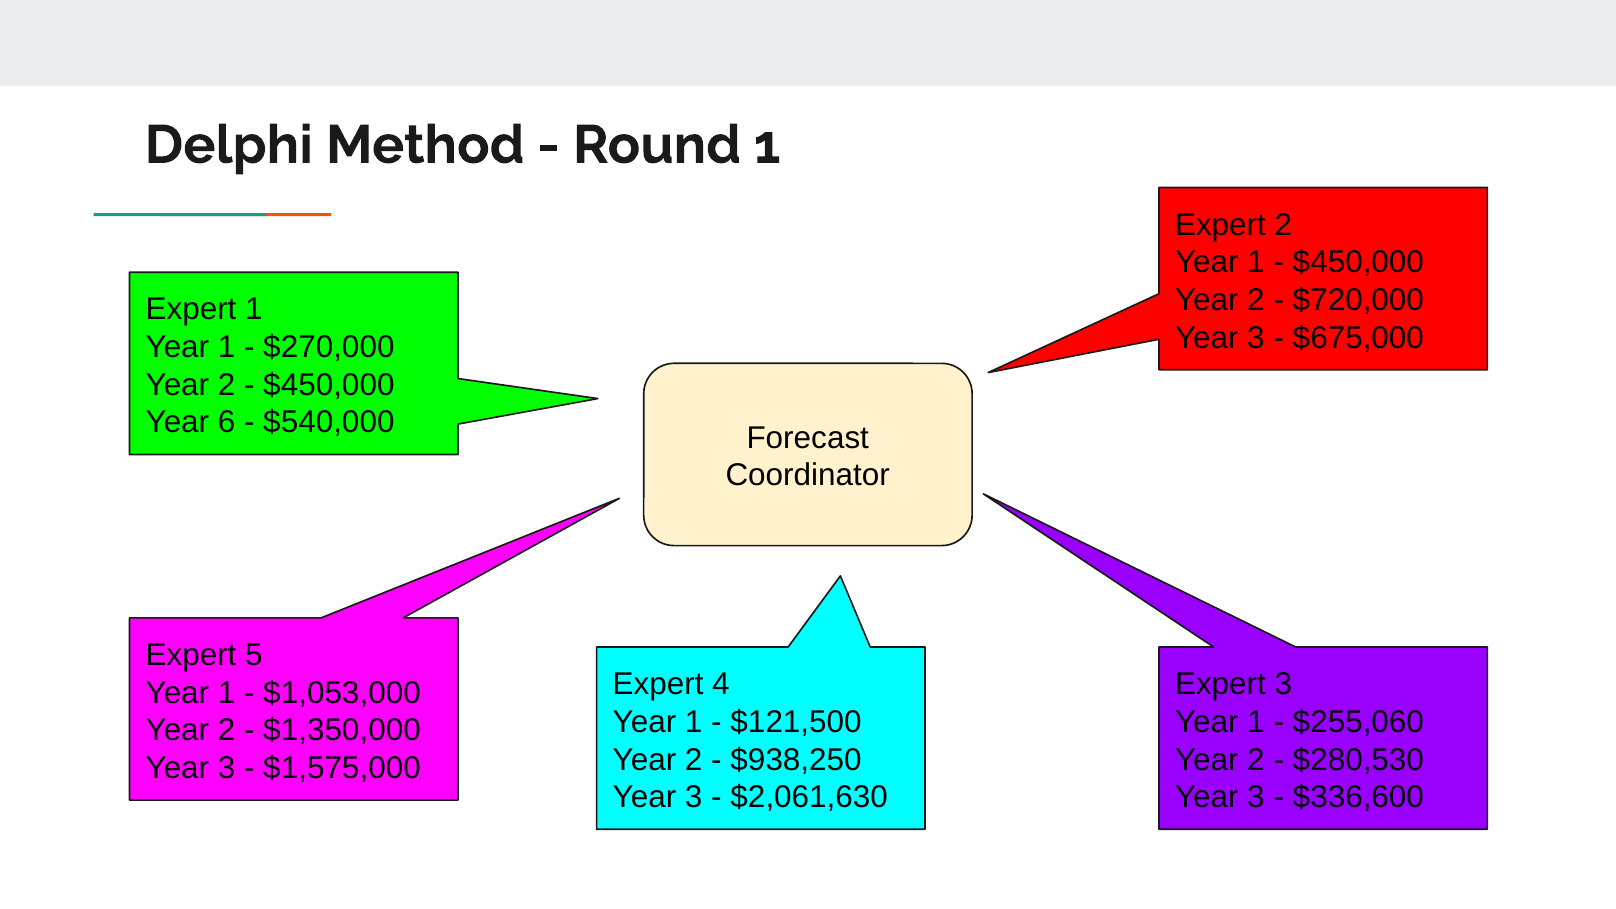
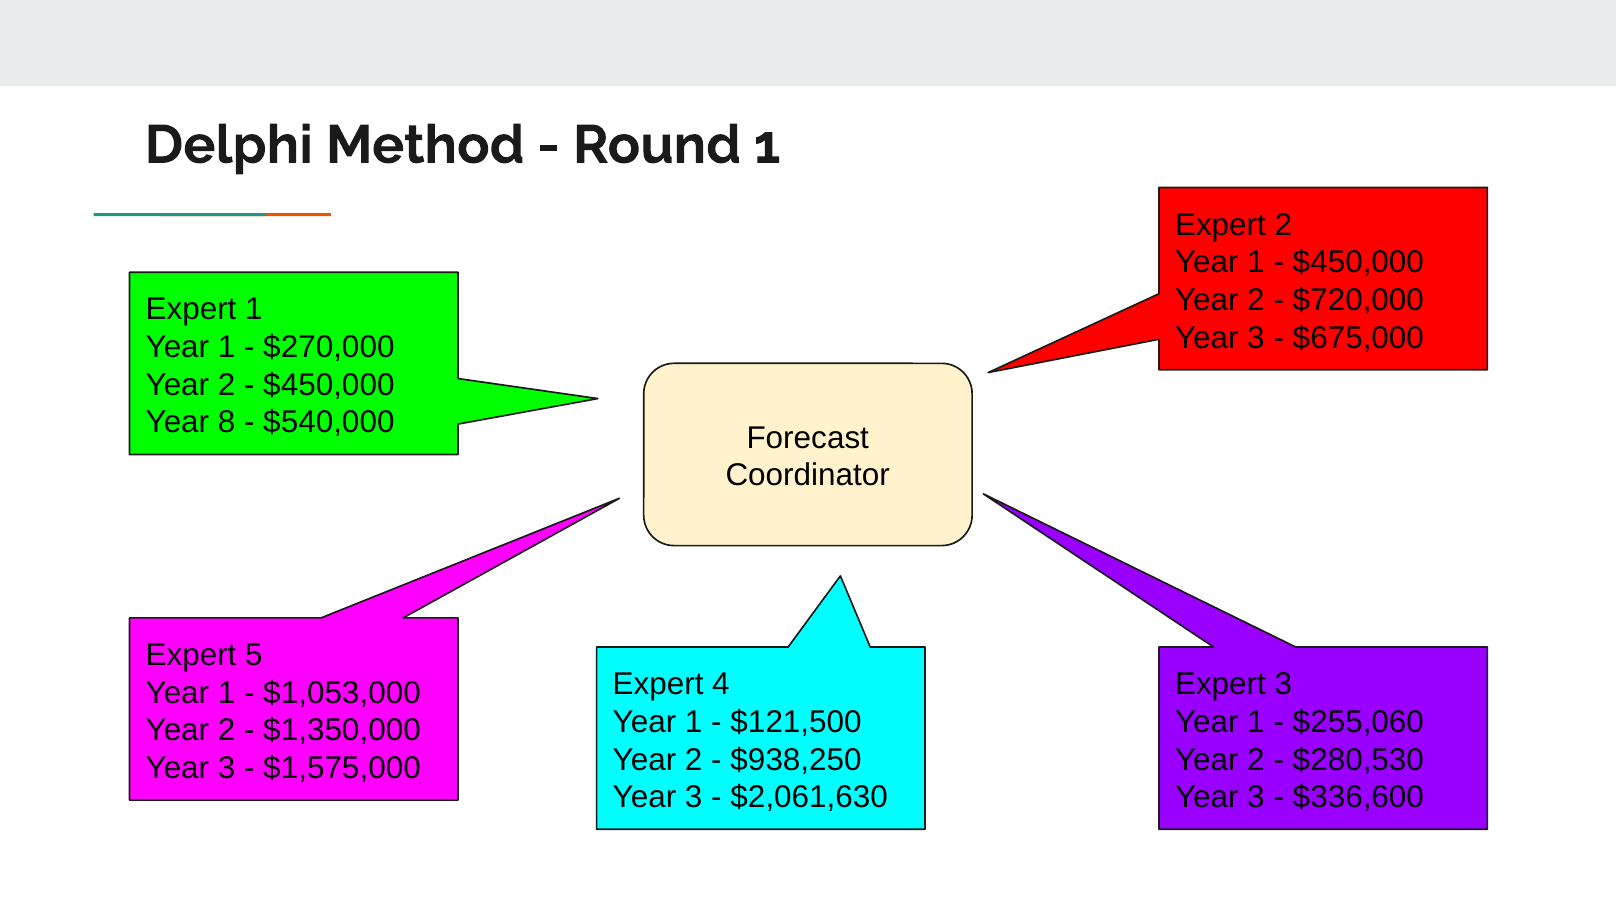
6: 6 -> 8
